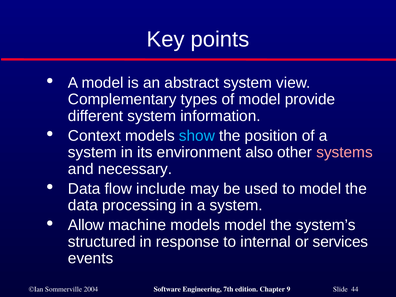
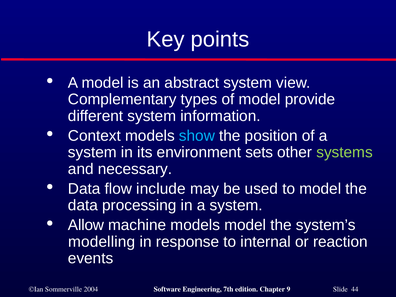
also: also -> sets
systems colour: pink -> light green
structured: structured -> modelling
services: services -> reaction
